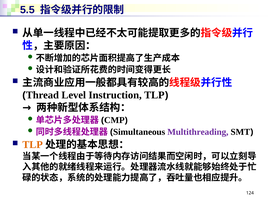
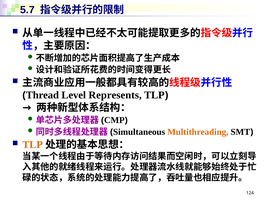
5.5: 5.5 -> 5.7
Instruction: Instruction -> Represents
Multithreading colour: purple -> orange
